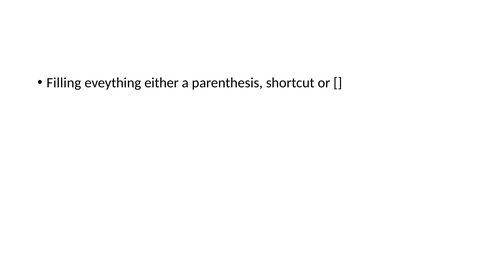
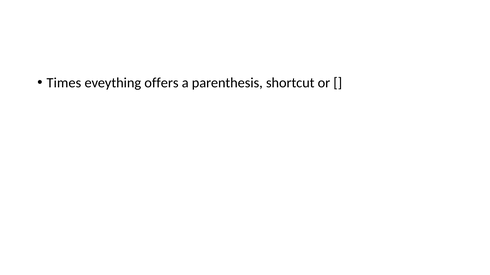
Filling: Filling -> Times
either: either -> offers
